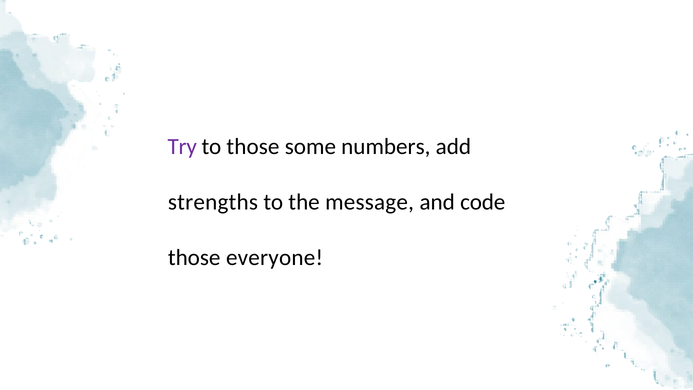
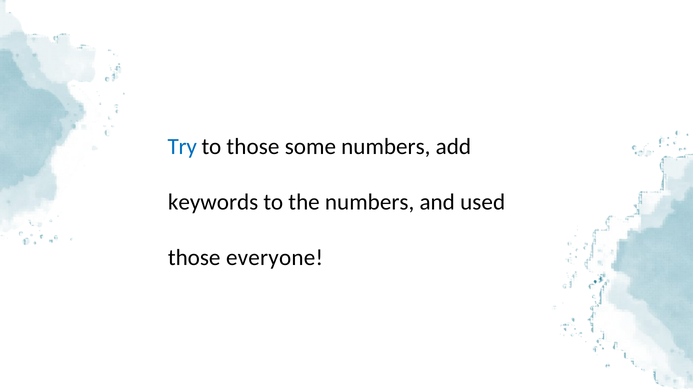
Try colour: purple -> blue
strengths: strengths -> keywords
the message: message -> numbers
code: code -> used
